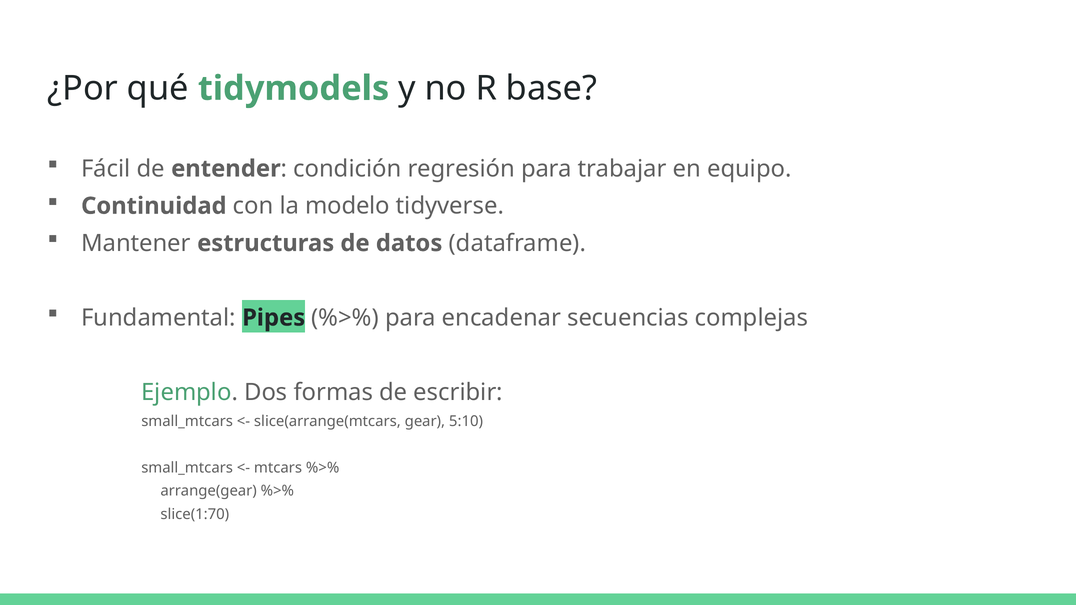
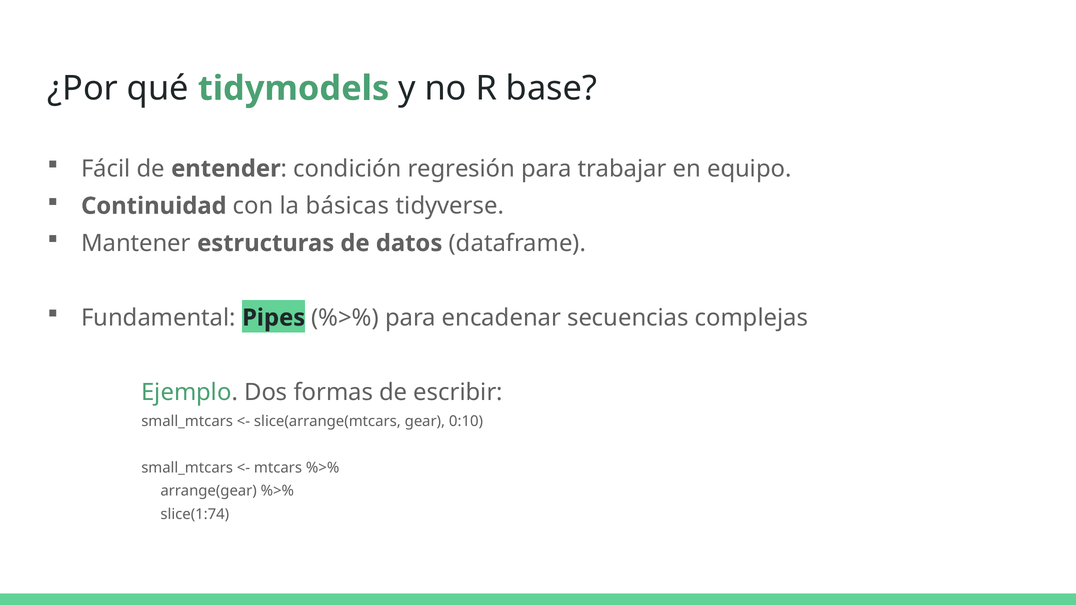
modelo: modelo -> básicas
5:10: 5:10 -> 0:10
slice(1:70: slice(1:70 -> slice(1:74
